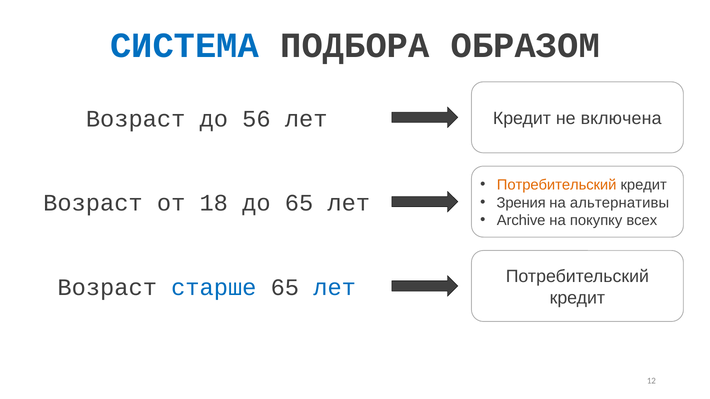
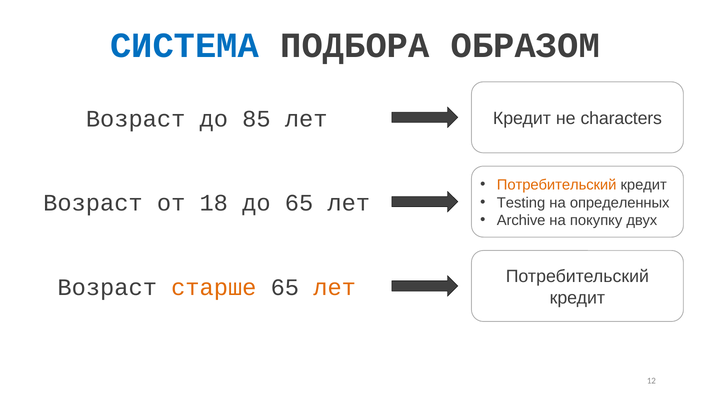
56: 56 -> 85
включена: включена -> characters
Зрения: Зрения -> Testing
альтернативы: альтернативы -> определенных
всех: всех -> двух
старше colour: blue -> orange
лет at (335, 288) colour: blue -> orange
